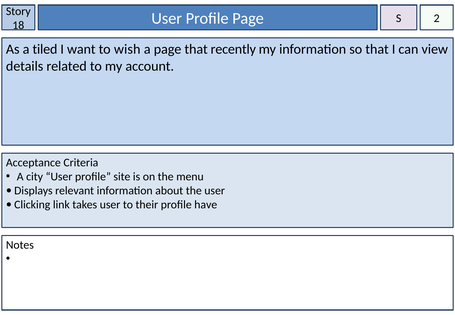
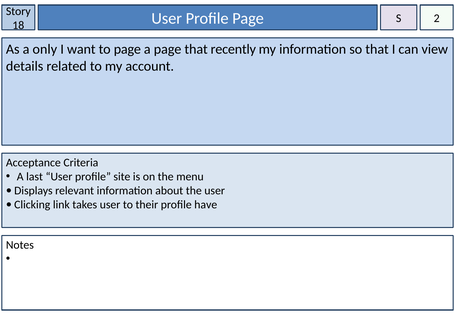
tiled: tiled -> only
to wish: wish -> page
city: city -> last
